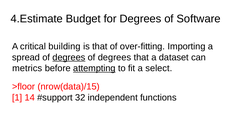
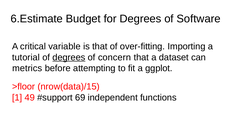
4.Estimate: 4.Estimate -> 6.Estimate
building: building -> variable
spread: spread -> tutorial
degrees at (114, 57): degrees -> concern
attempting underline: present -> none
select: select -> ggplot
14: 14 -> 49
32: 32 -> 69
